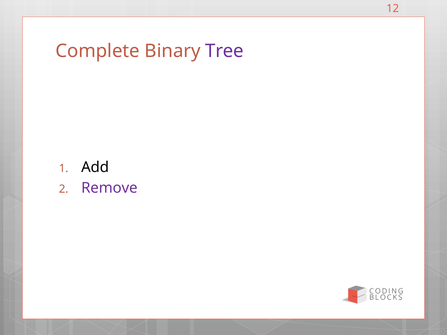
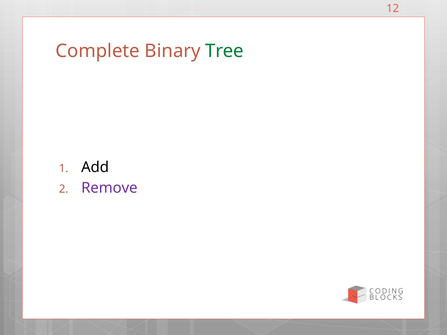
Tree colour: purple -> green
